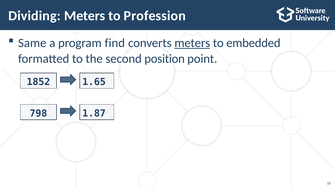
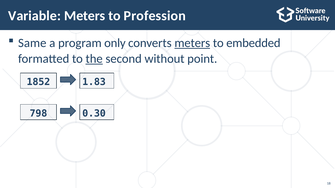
Dividing: Dividing -> Variable
find: find -> only
the underline: none -> present
position: position -> without
1.65: 1.65 -> 1.83
1.87: 1.87 -> 0.30
